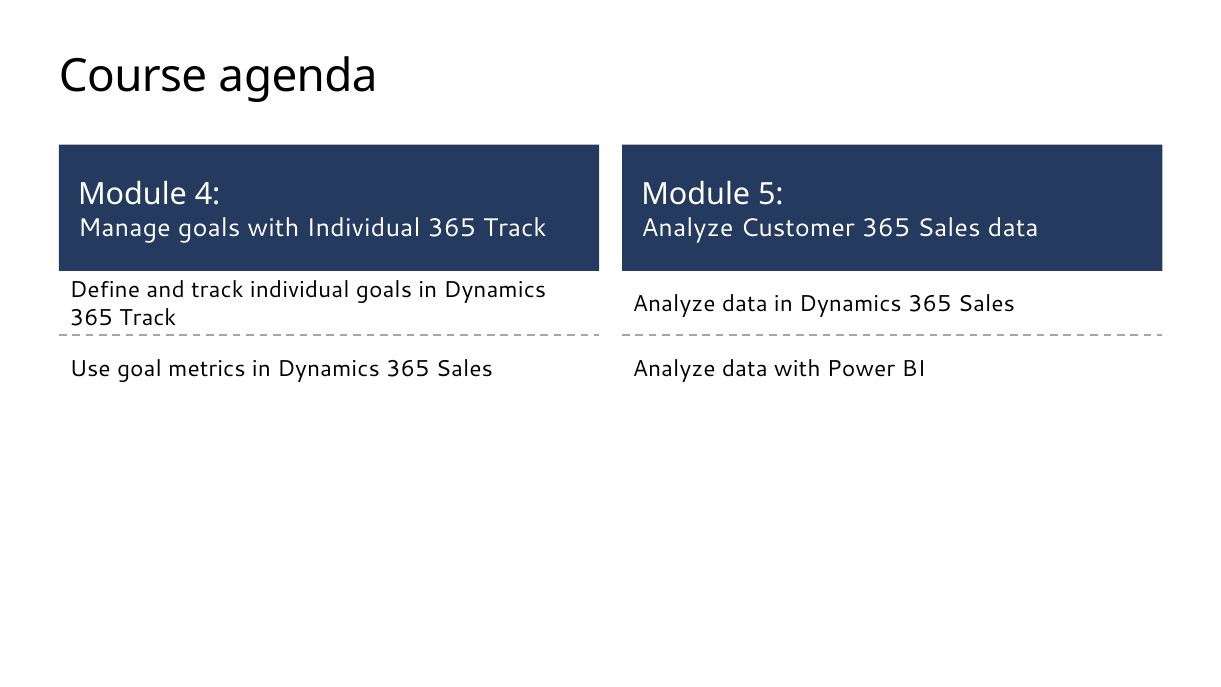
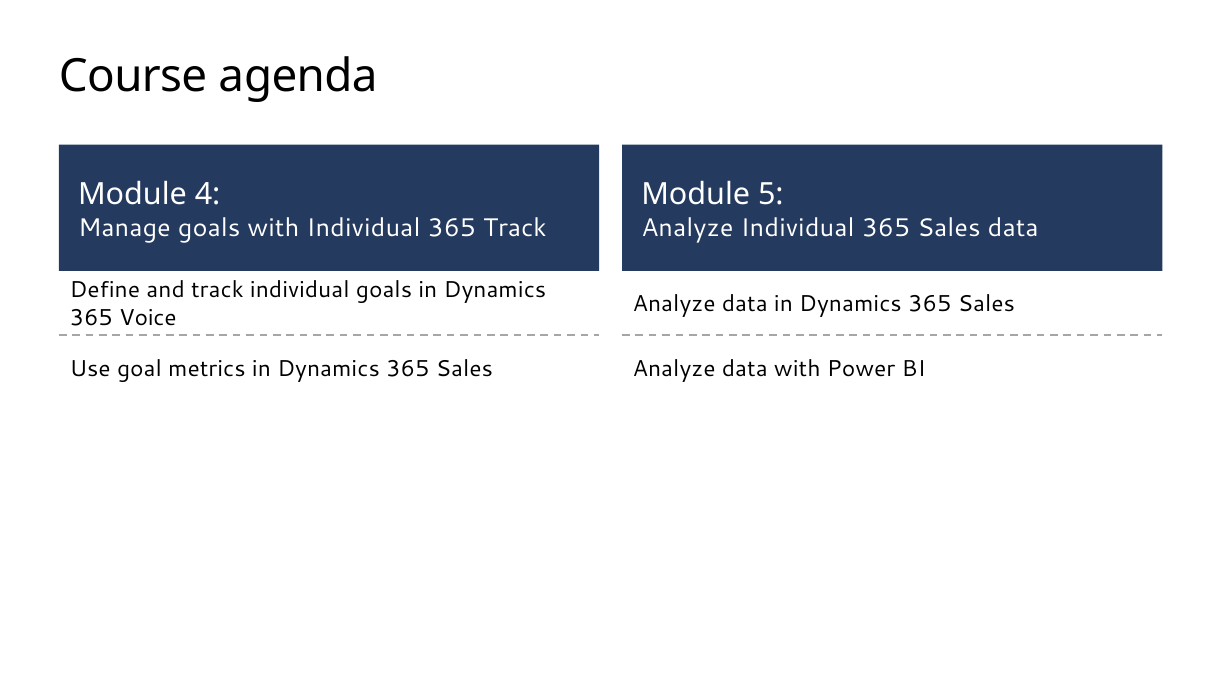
Analyze Customer: Customer -> Individual
Track at (148, 317): Track -> Voice
